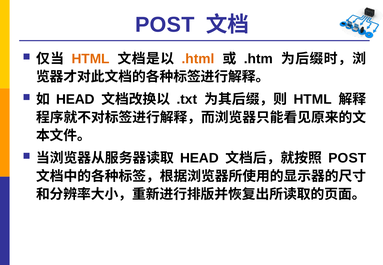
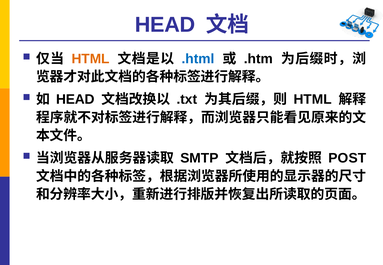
POST at (165, 25): POST -> HEAD
.html colour: orange -> blue
HEAD at (199, 158): HEAD -> SMTP
